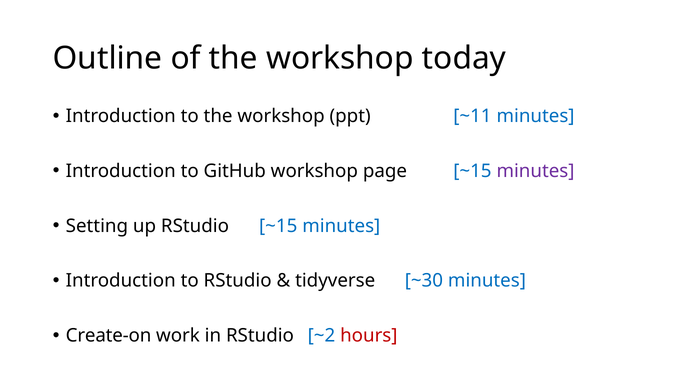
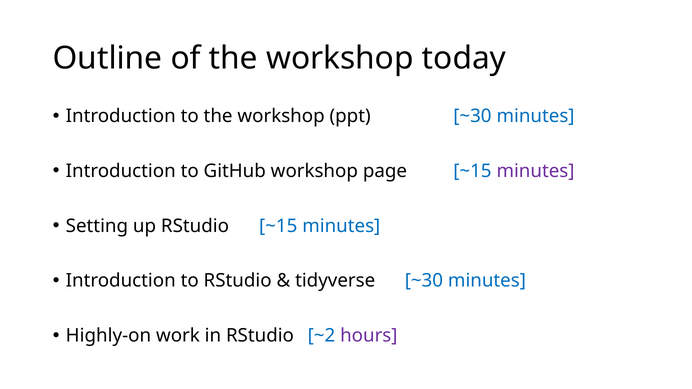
ppt ~11: ~11 -> ~30
Create-on: Create-on -> Highly-on
hours colour: red -> purple
